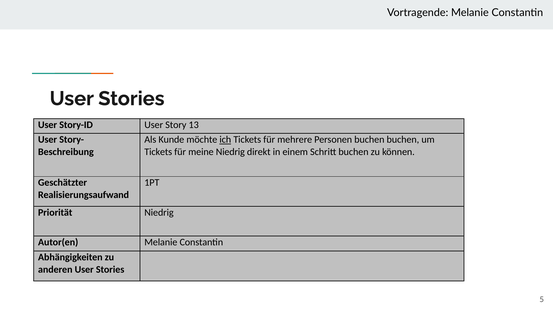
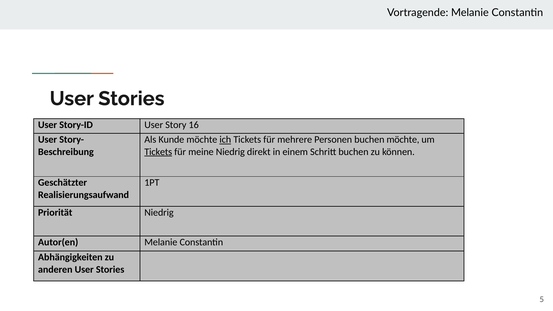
13: 13 -> 16
buchen buchen: buchen -> möchte
Tickets at (158, 152) underline: none -> present
